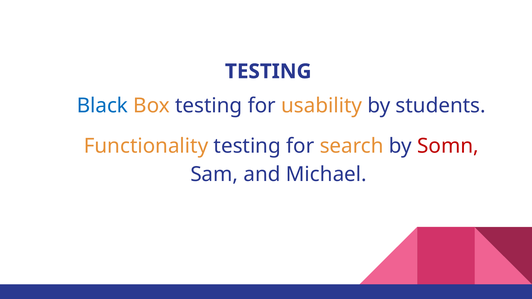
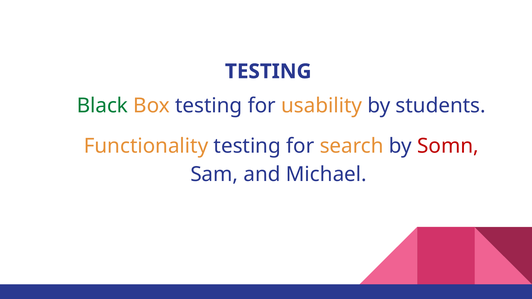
Black colour: blue -> green
